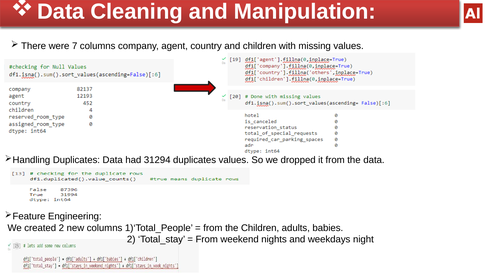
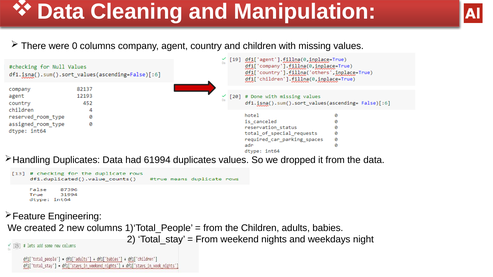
7: 7 -> 0
31294: 31294 -> 61994
